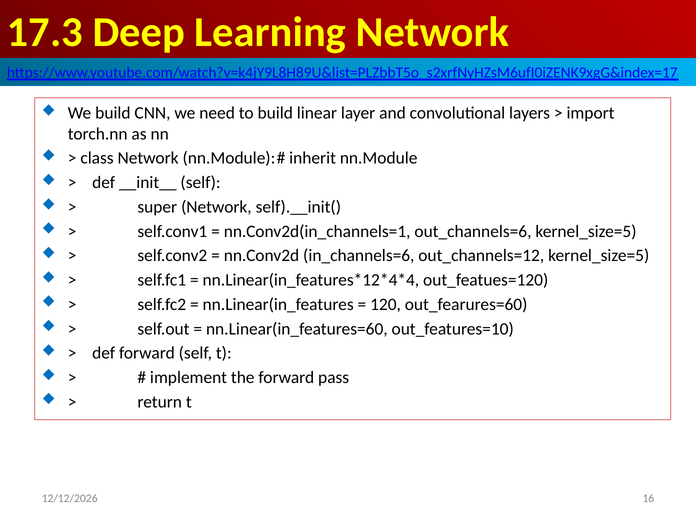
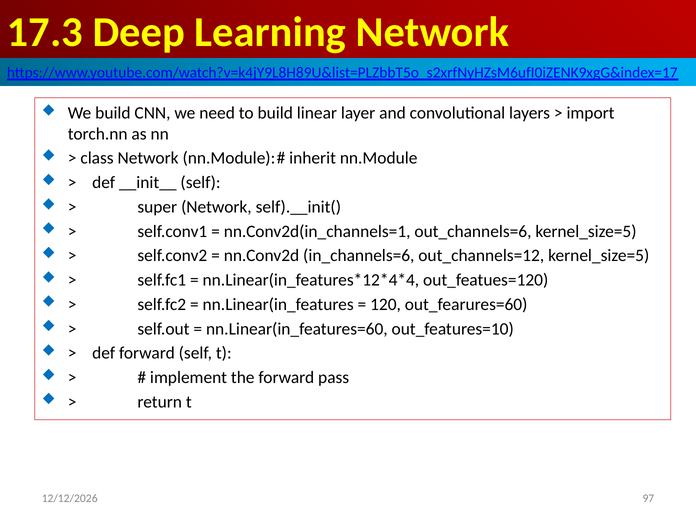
16: 16 -> 97
